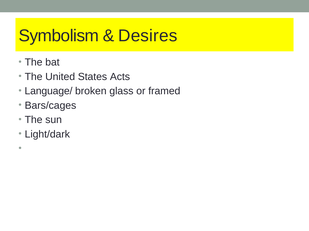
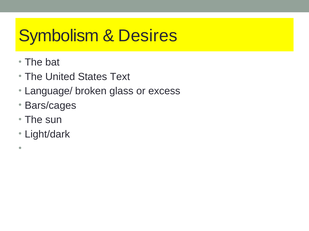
Acts: Acts -> Text
framed: framed -> excess
